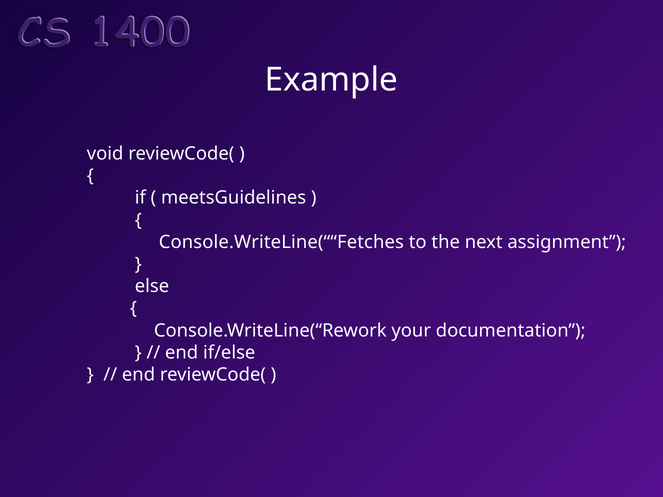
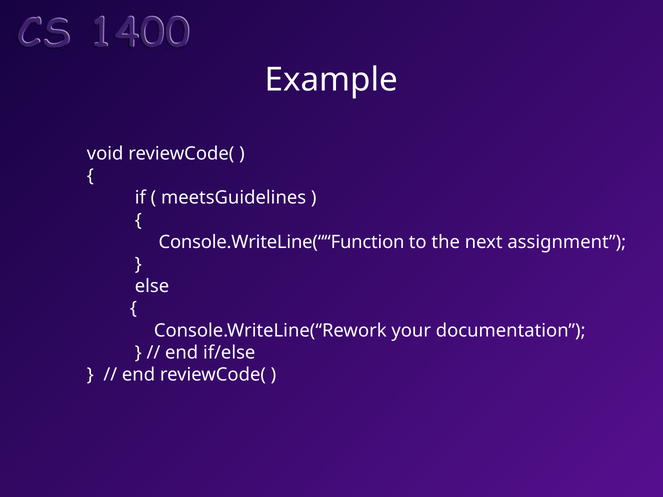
Console.WriteLine(““Fetches: Console.WriteLine(““Fetches -> Console.WriteLine(““Function
